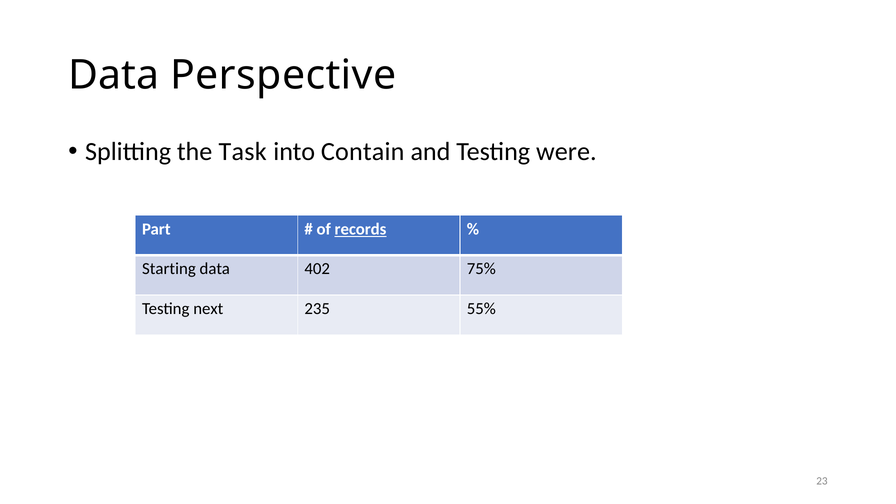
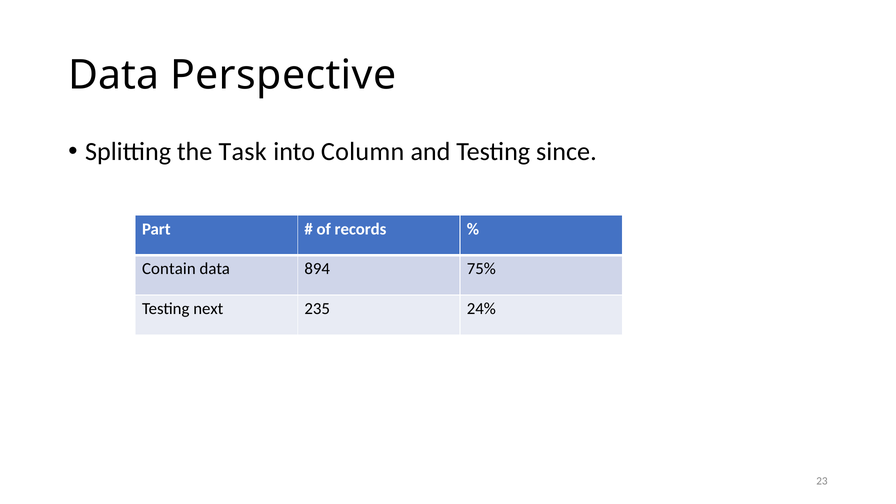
Contain: Contain -> Column
were: were -> since
records underline: present -> none
Starting: Starting -> Contain
402: 402 -> 894
55%: 55% -> 24%
